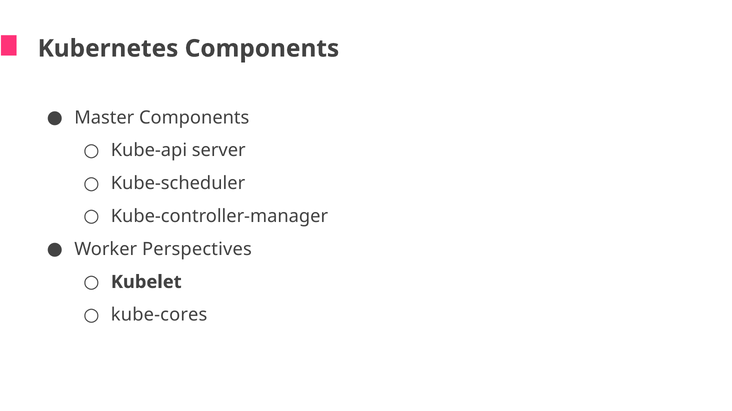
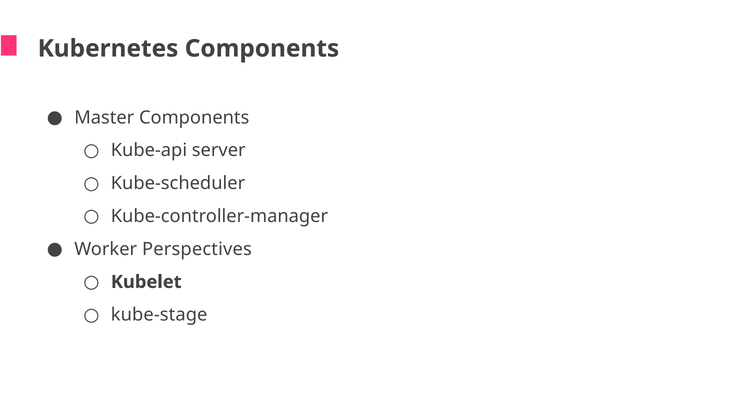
kube-cores: kube-cores -> kube-stage
